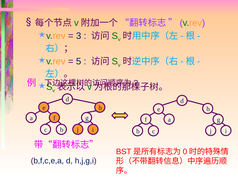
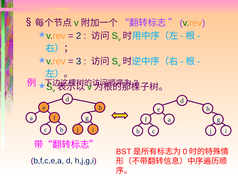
3: 3 -> 2
5: 5 -> 3
